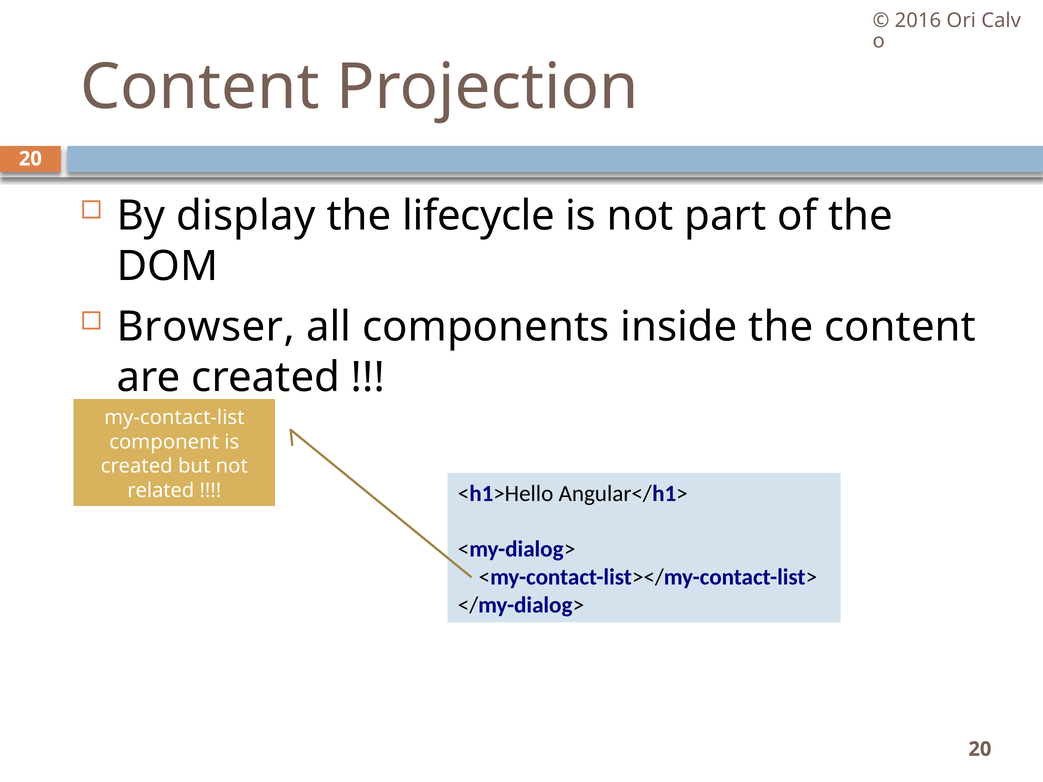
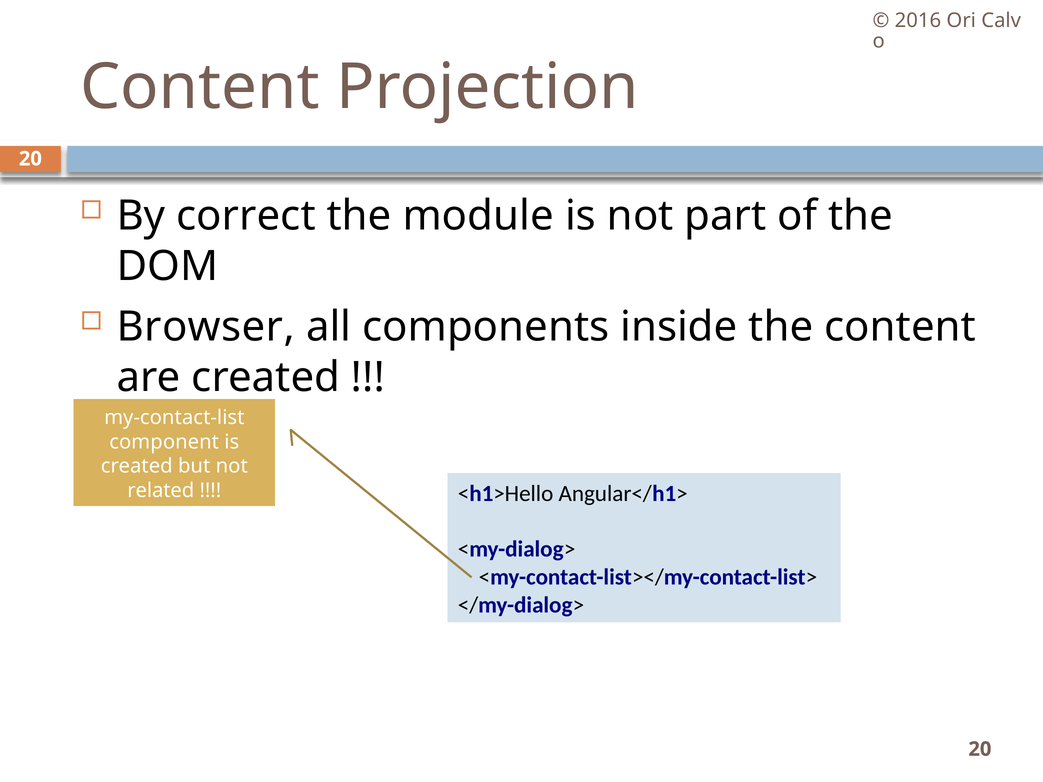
display: display -> correct
lifecycle: lifecycle -> module
